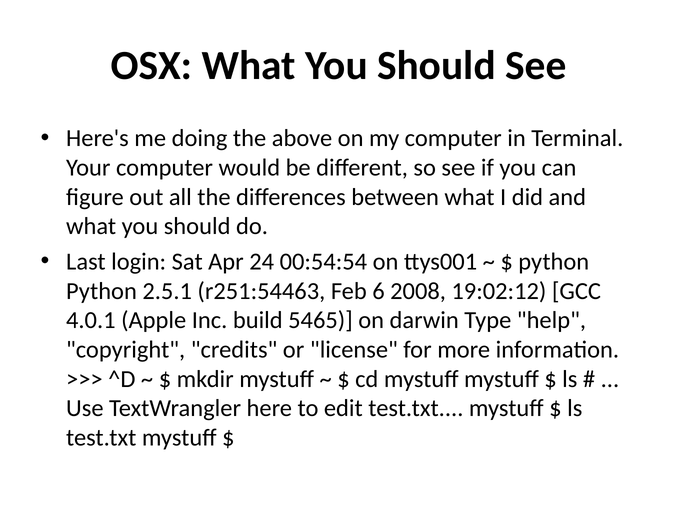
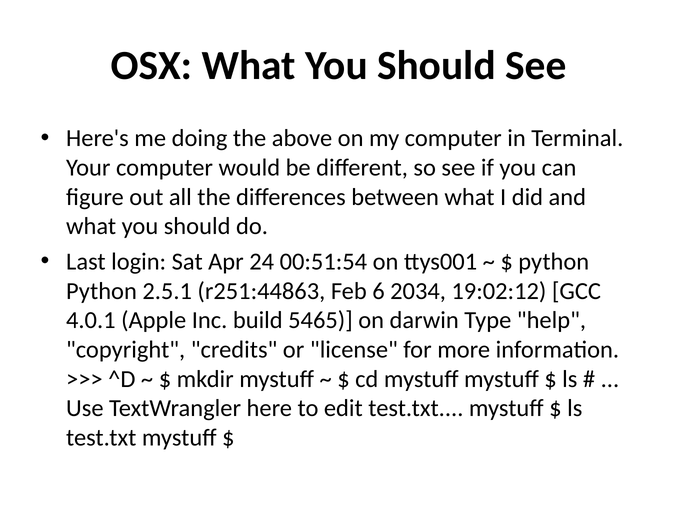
00:54:54: 00:54:54 -> 00:51:54
r251:54463: r251:54463 -> r251:44863
2008: 2008 -> 2034
